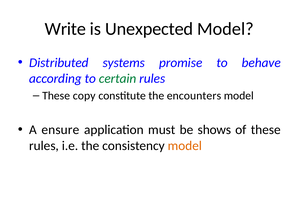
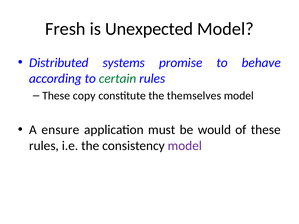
Write: Write -> Fresh
encounters: encounters -> themselves
shows: shows -> would
model at (185, 146) colour: orange -> purple
